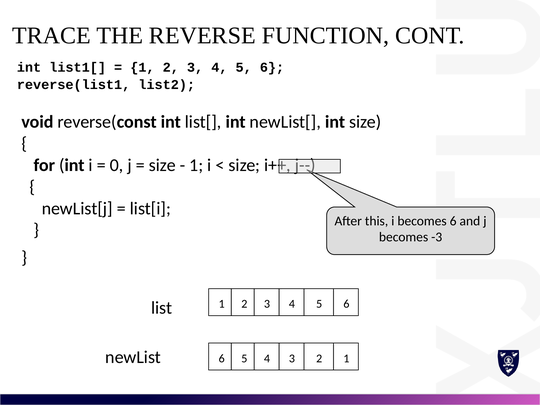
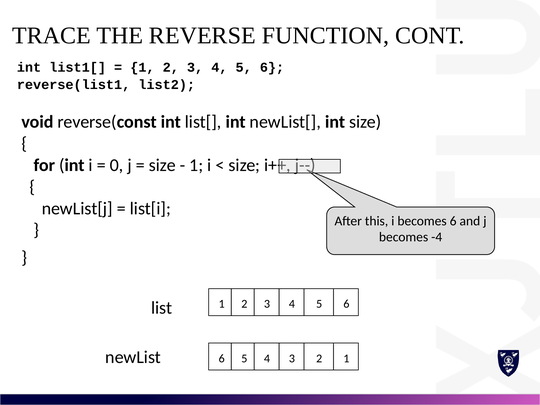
-3: -3 -> -4
